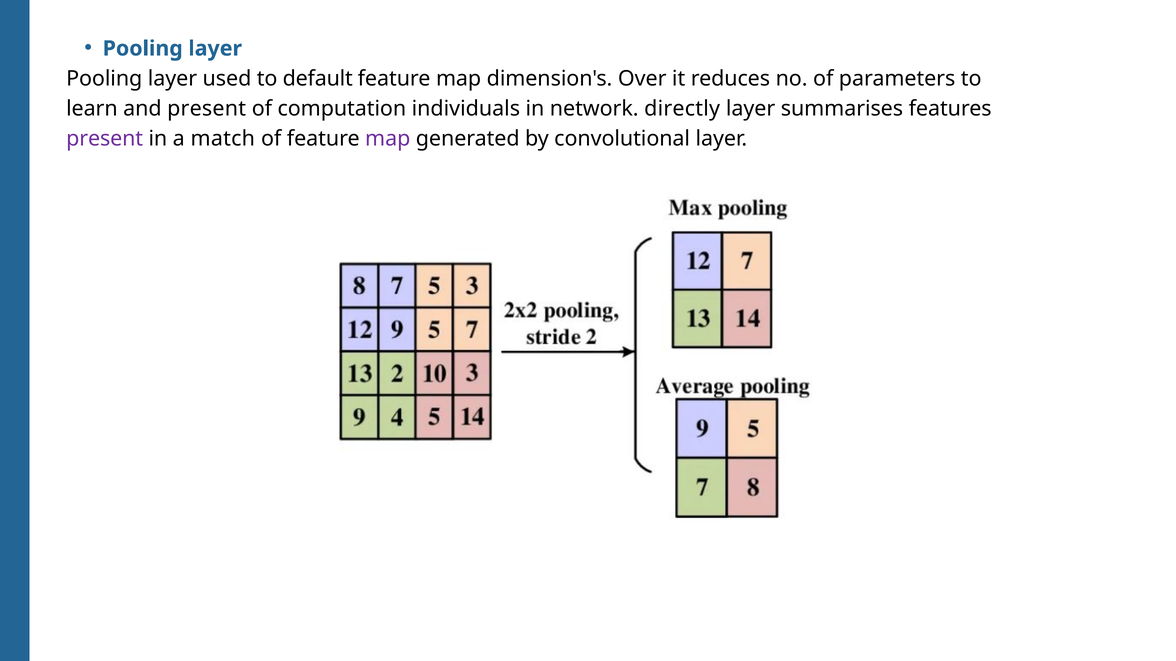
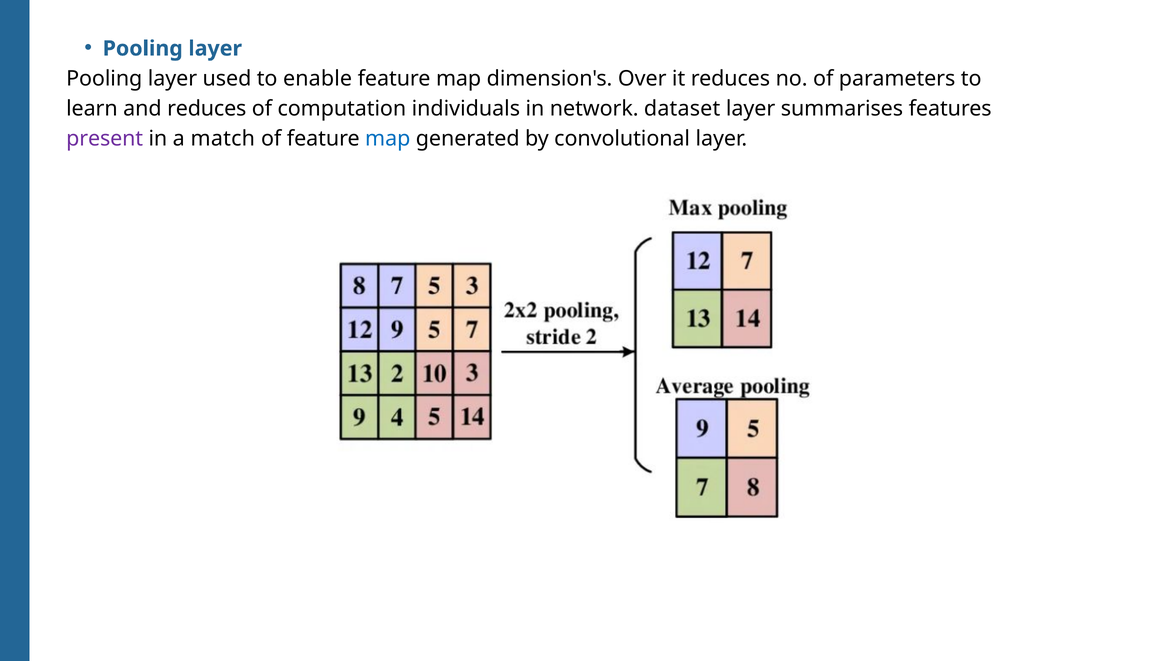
default: default -> enable
and present: present -> reduces
directly: directly -> dataset
map at (388, 139) colour: purple -> blue
